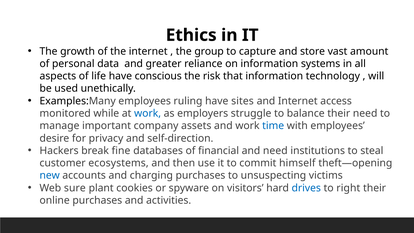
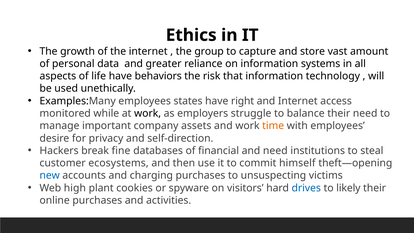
conscious: conscious -> behaviors
ruling: ruling -> states
sites: sites -> right
work at (148, 113) colour: blue -> black
time colour: blue -> orange
sure: sure -> high
right: right -> likely
